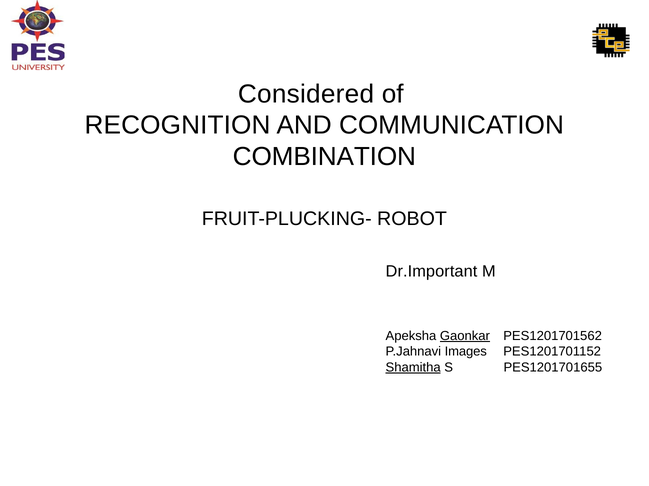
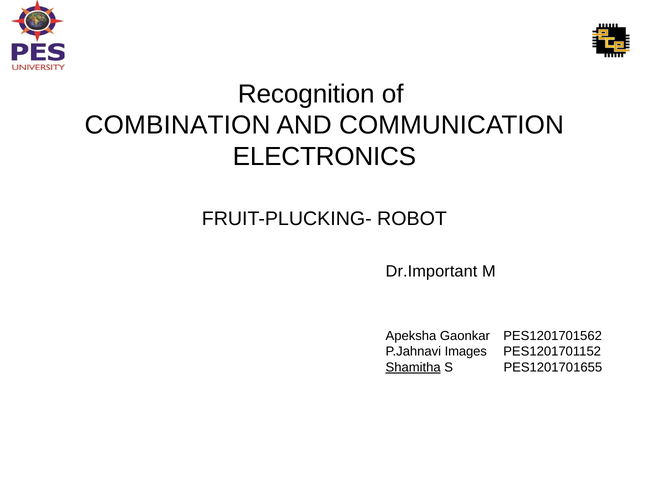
Considered: Considered -> Recognition
RECOGNITION: RECOGNITION -> COMBINATION
COMBINATION: COMBINATION -> ELECTRONICS
Gaonkar underline: present -> none
